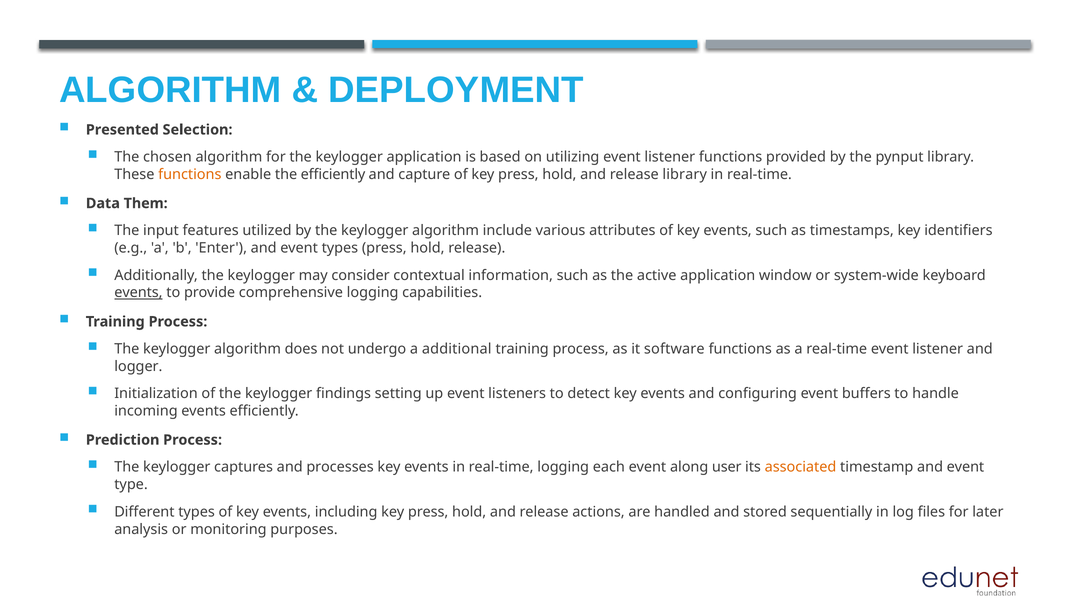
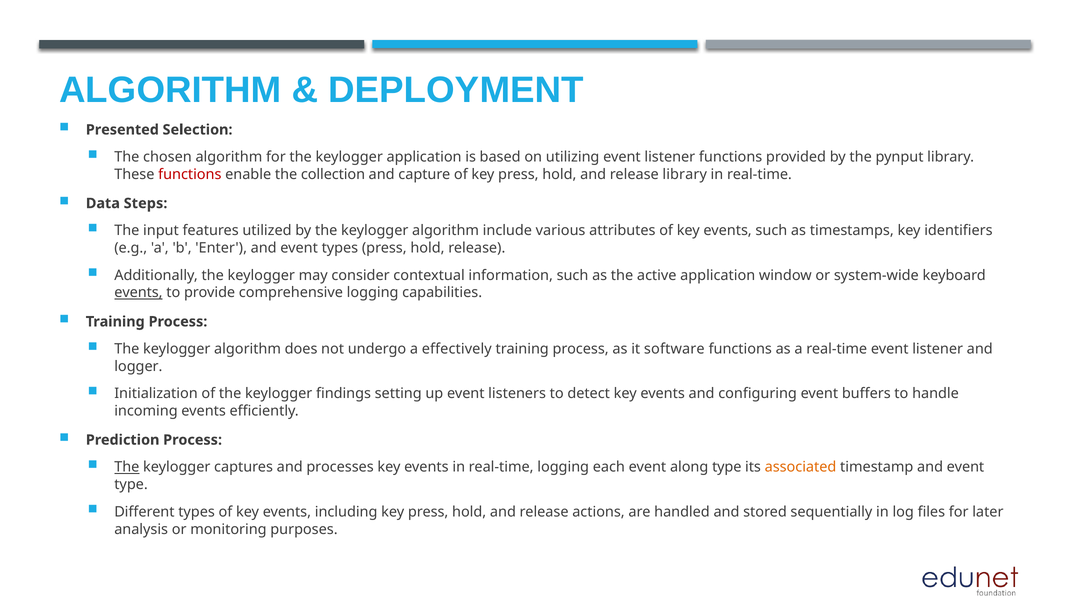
functions at (190, 174) colour: orange -> red
the efficiently: efficiently -> collection
Them: Them -> Steps
additional: additional -> effectively
The at (127, 467) underline: none -> present
along user: user -> type
